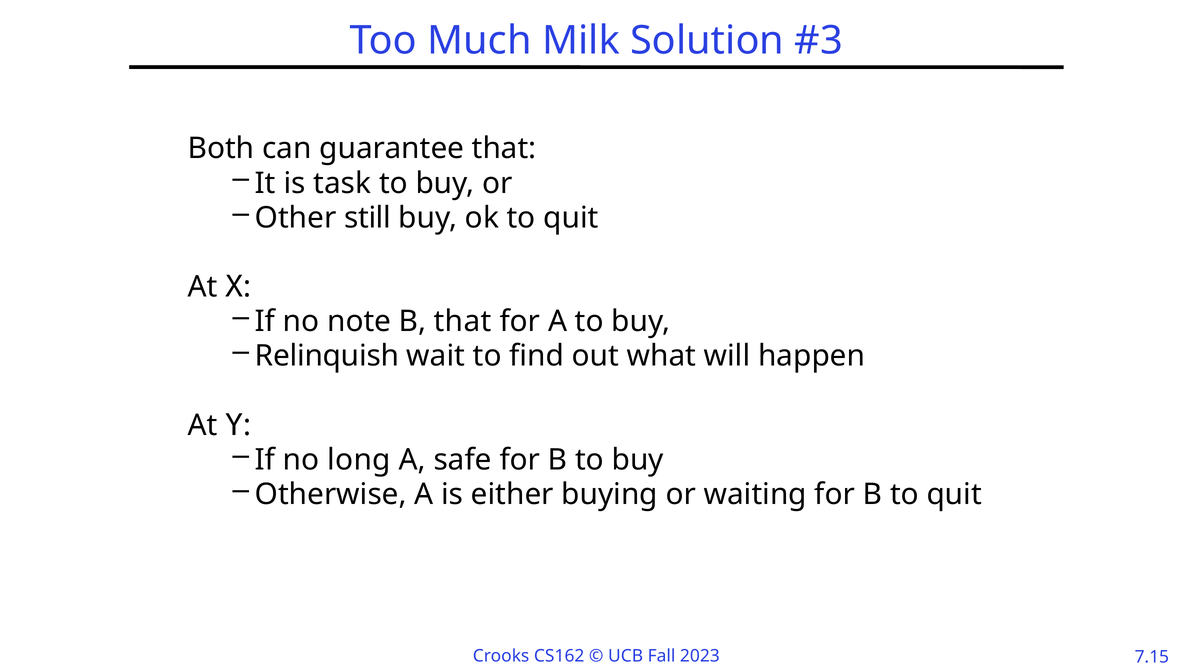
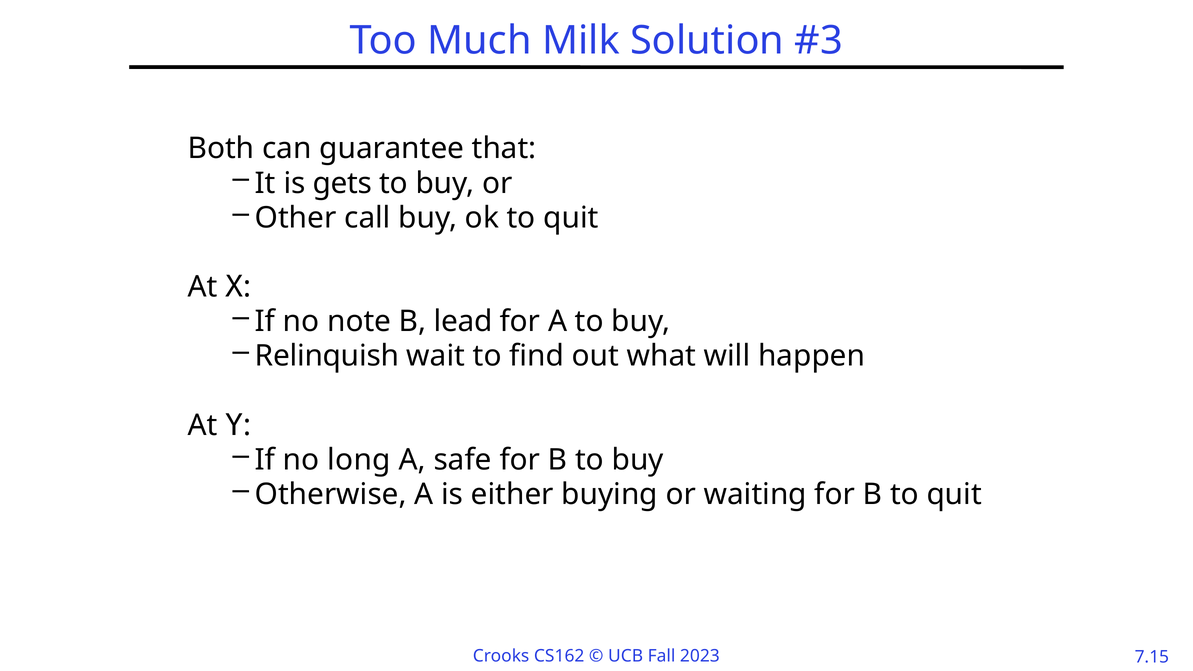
task: task -> gets
still: still -> call
B that: that -> lead
